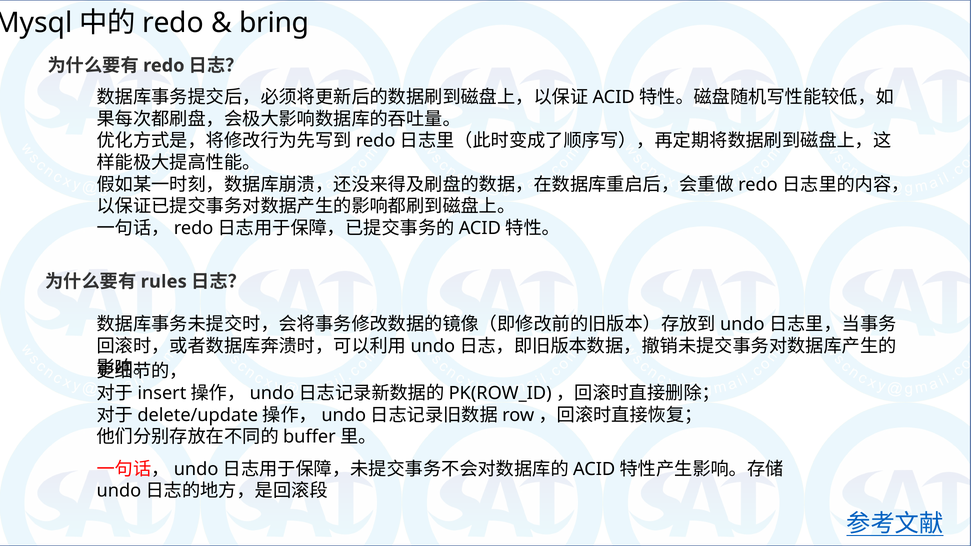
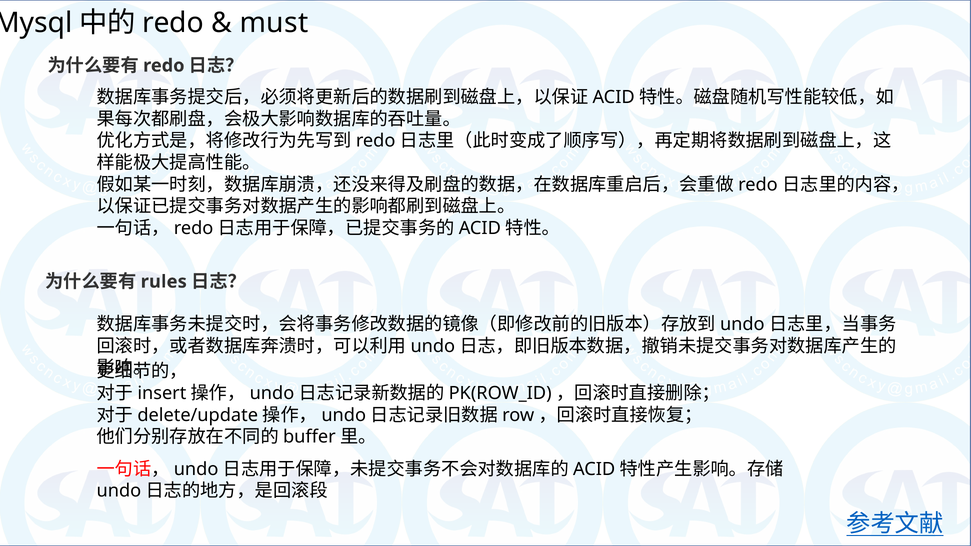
bring: bring -> must
